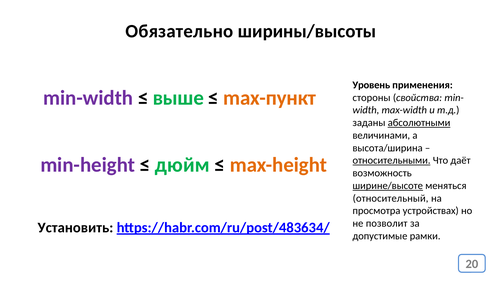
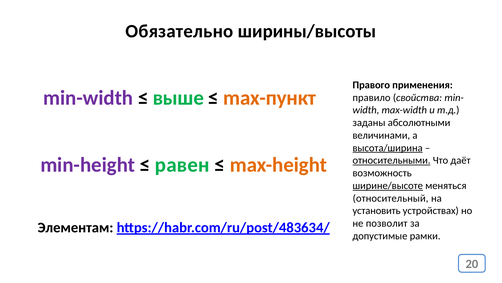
Уровень: Уровень -> Правого
стороны: стороны -> правило
абсолютными underline: present -> none
высота/ширина underline: none -> present
дюйм: дюйм -> равен
просмотра: просмотра -> установить
Установить: Установить -> Элементам
